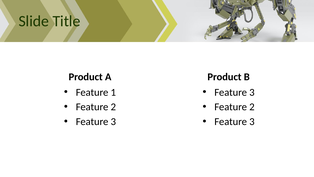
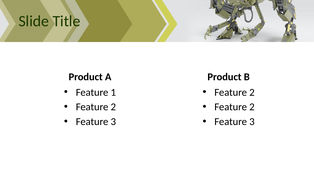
3 at (252, 92): 3 -> 2
